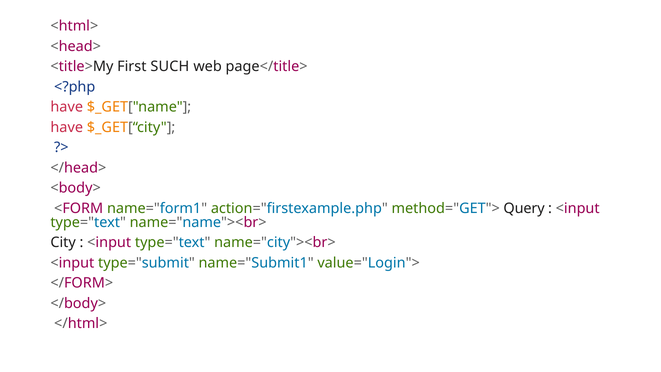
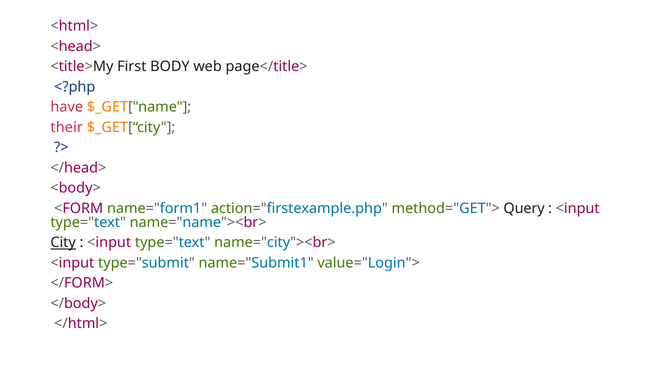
SUCH: SUCH -> BODY
have at (67, 127): have -> their
City underline: none -> present
